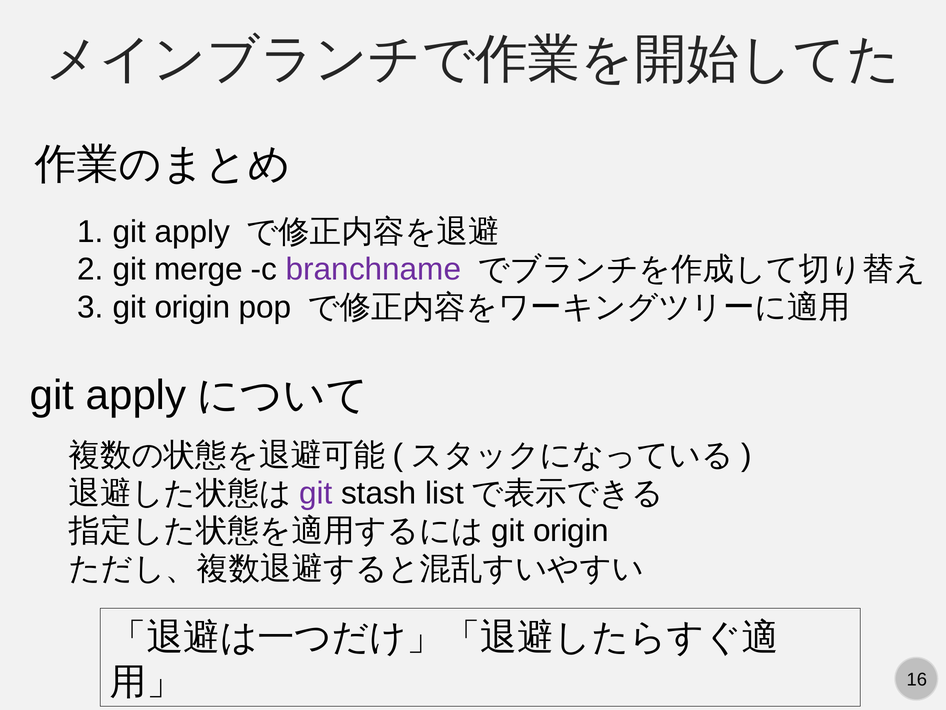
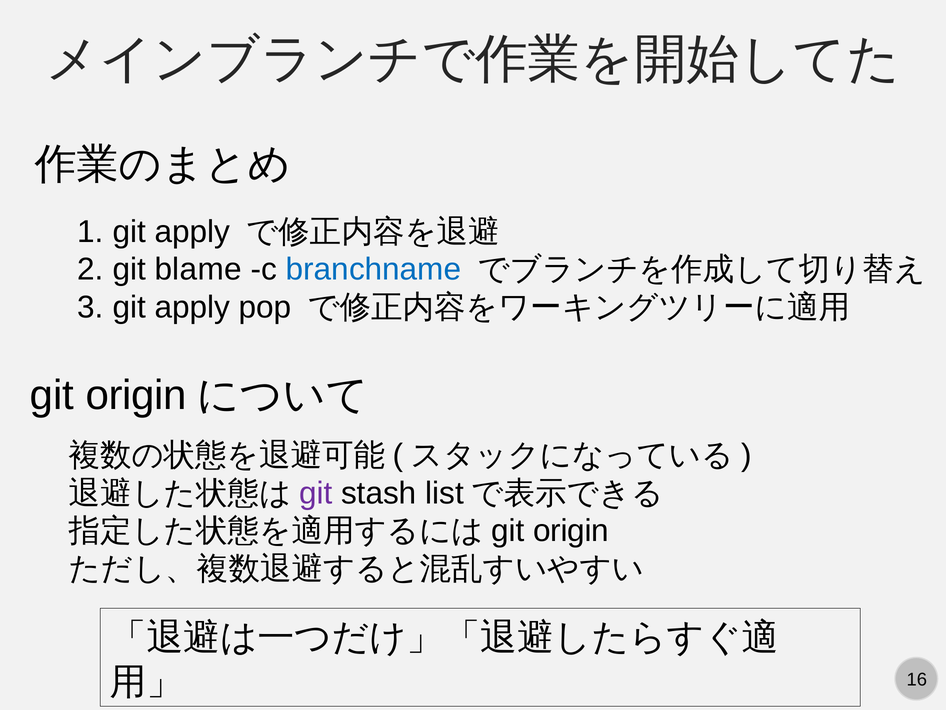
merge: merge -> blame
branchname colour: purple -> blue
origin at (192, 307): origin -> apply
apply at (136, 395): apply -> origin
